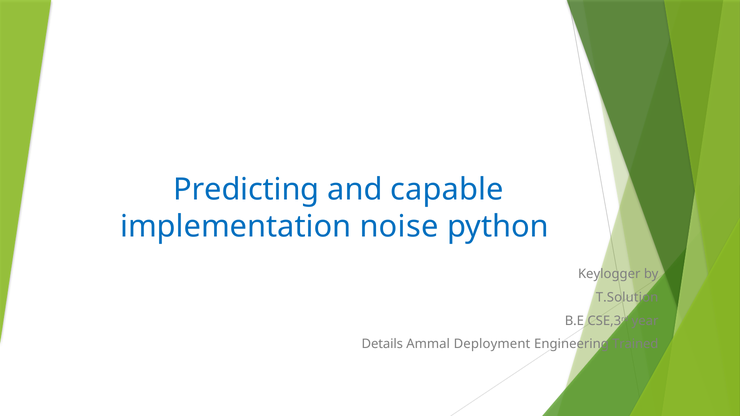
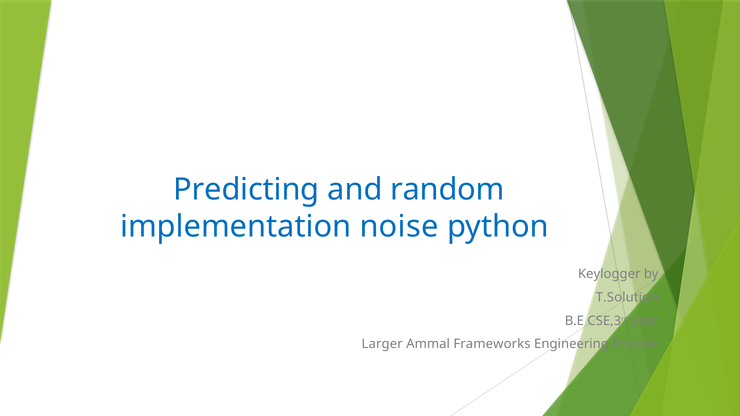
capable: capable -> random
Details: Details -> Larger
Deployment: Deployment -> Frameworks
Trained: Trained -> Provide
